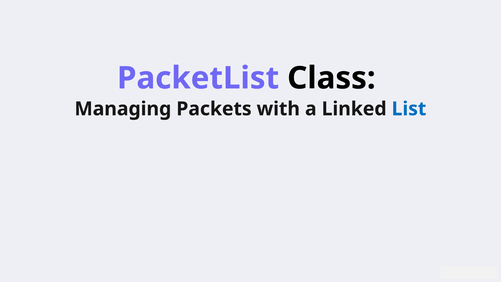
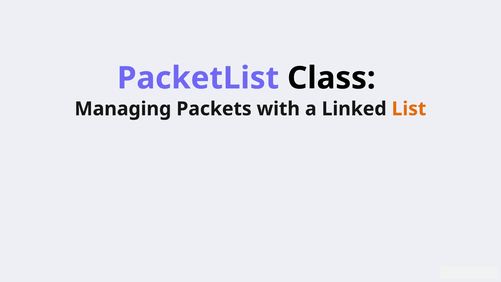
List colour: blue -> orange
